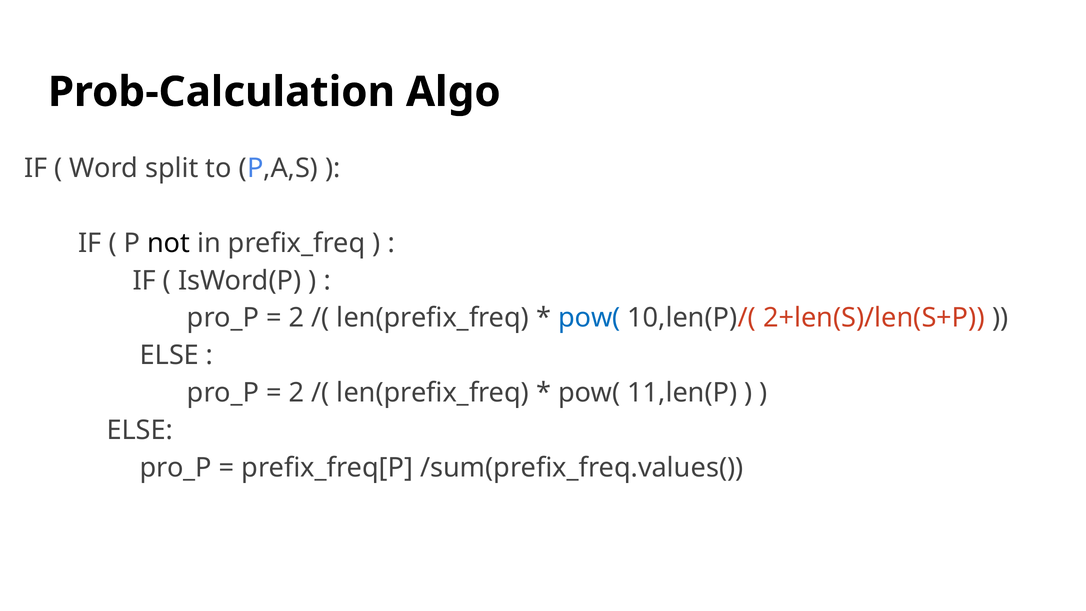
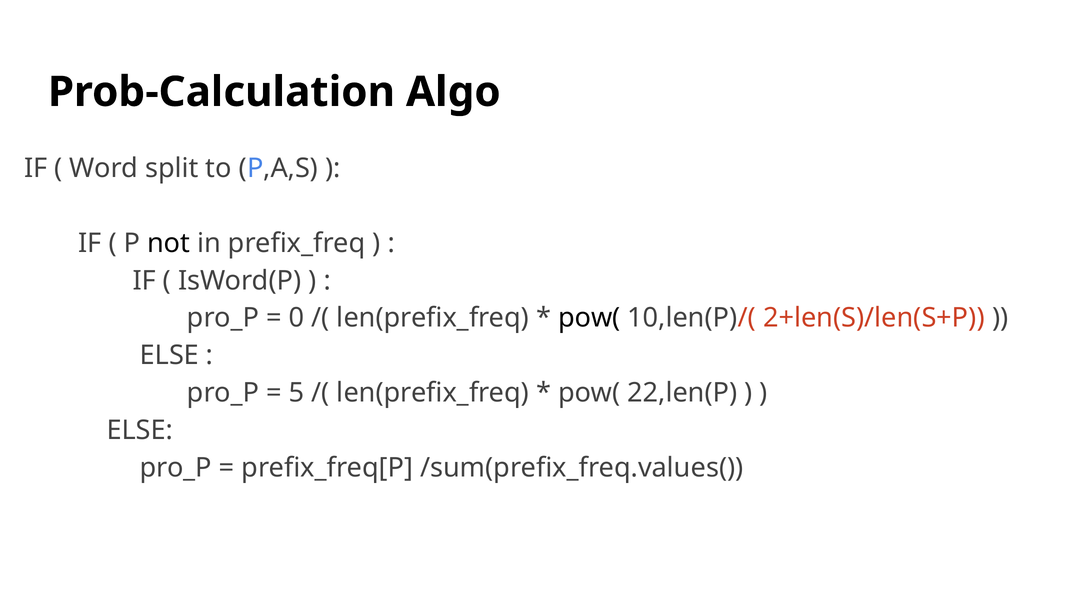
2 at (297, 318): 2 -> 0
pow( at (589, 318) colour: blue -> black
2 at (297, 393): 2 -> 5
11,len(P: 11,len(P -> 22,len(P
